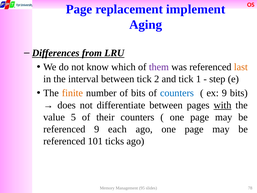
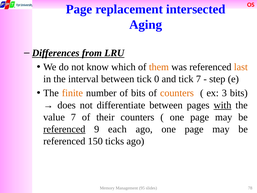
implement: implement -> intersected
them colour: purple -> orange
2: 2 -> 0
tick 1: 1 -> 7
counters at (177, 93) colour: blue -> orange
ex 9: 9 -> 3
value 5: 5 -> 7
referenced at (64, 129) underline: none -> present
101: 101 -> 150
